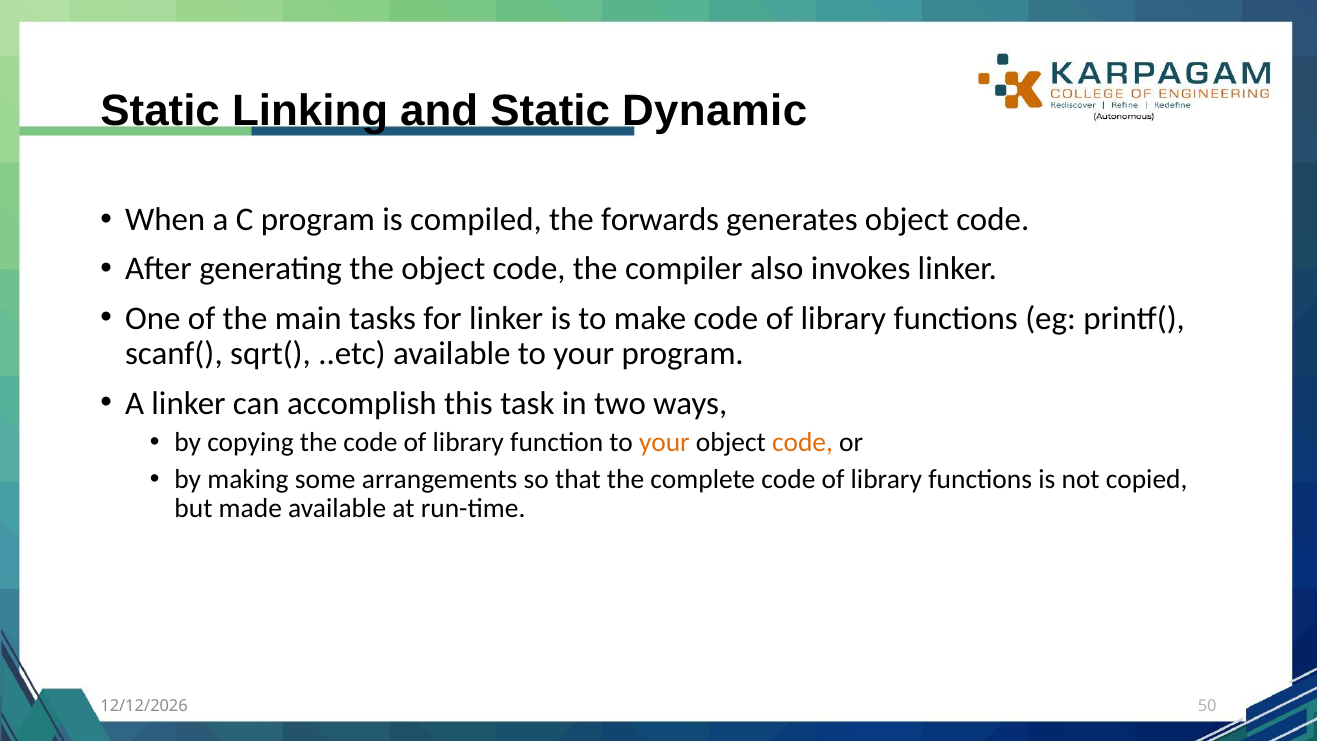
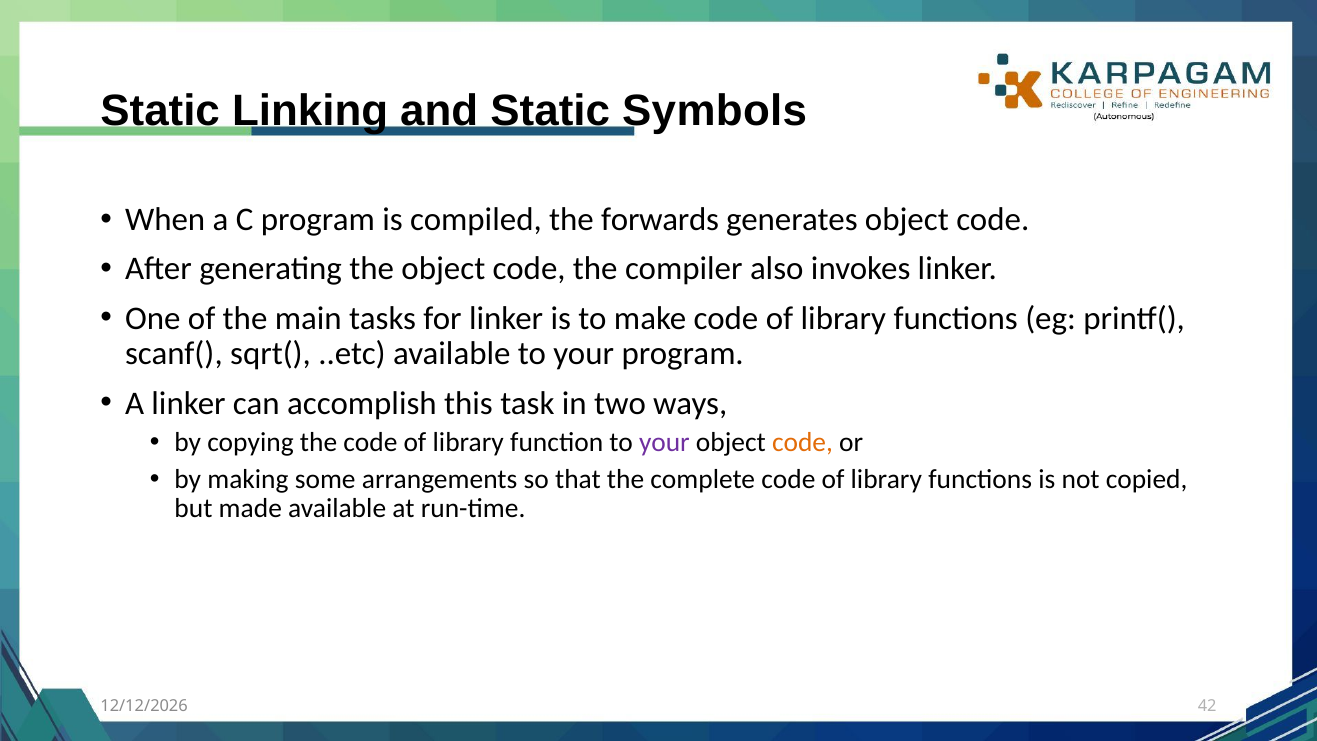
Dynamic: Dynamic -> Symbols
your at (664, 443) colour: orange -> purple
50: 50 -> 42
